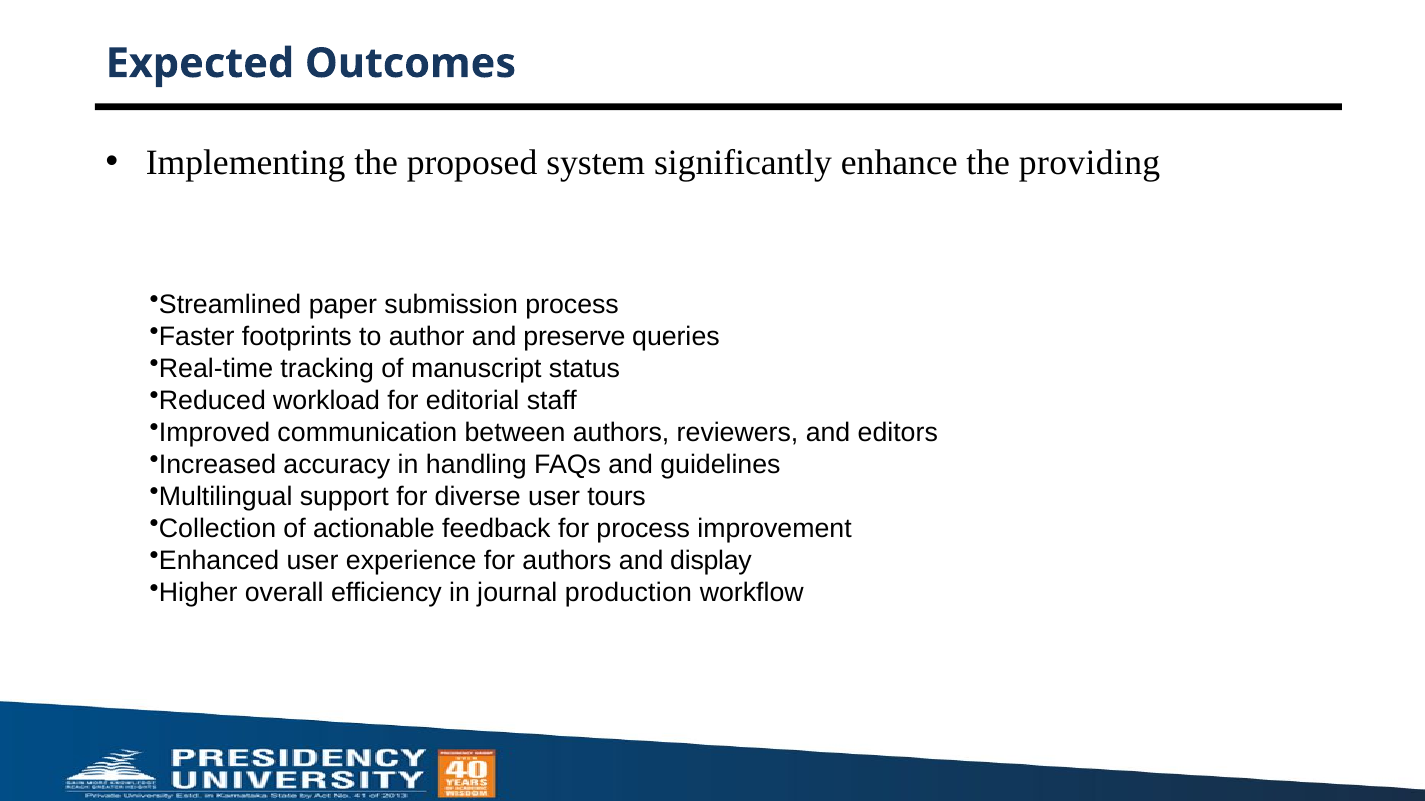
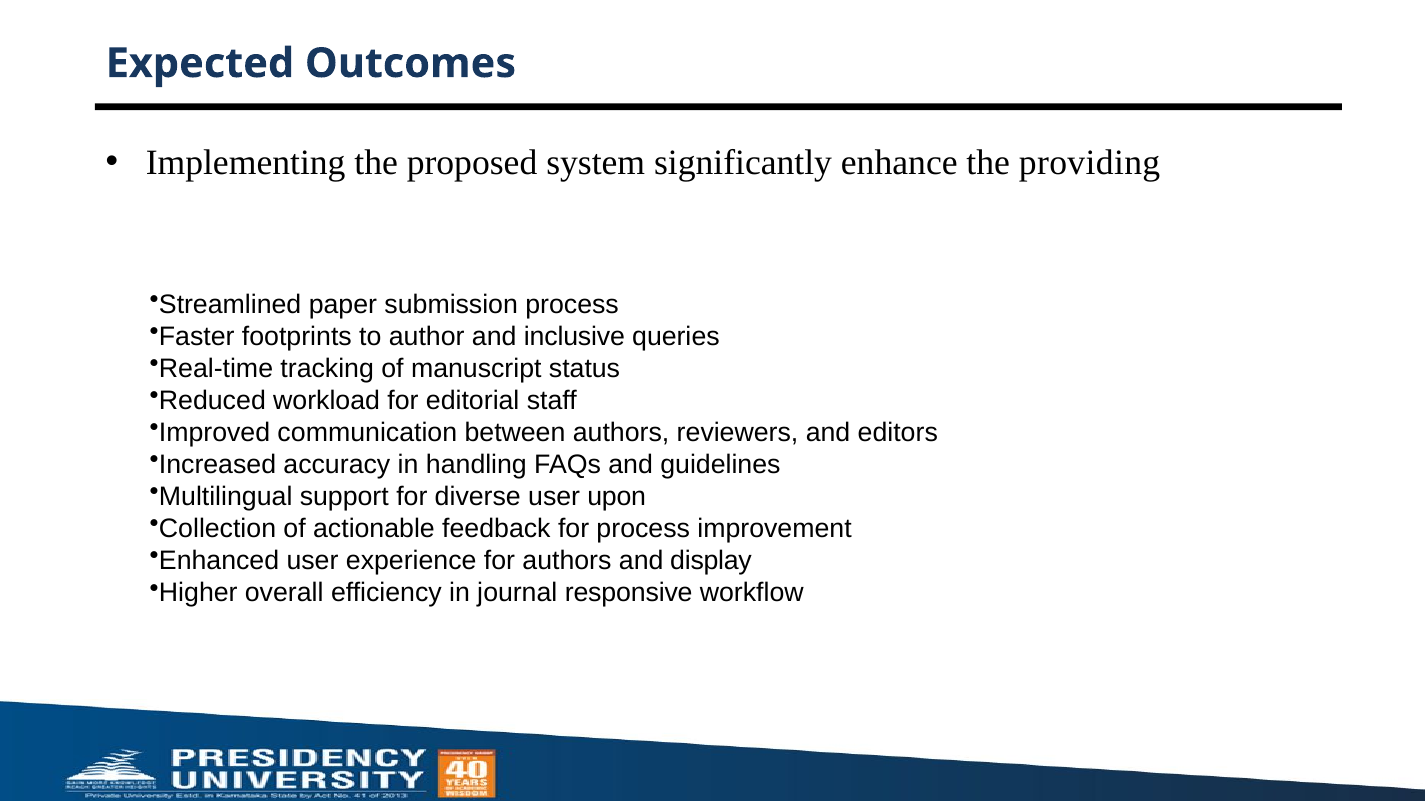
preserve: preserve -> inclusive
tours: tours -> upon
production: production -> responsive
